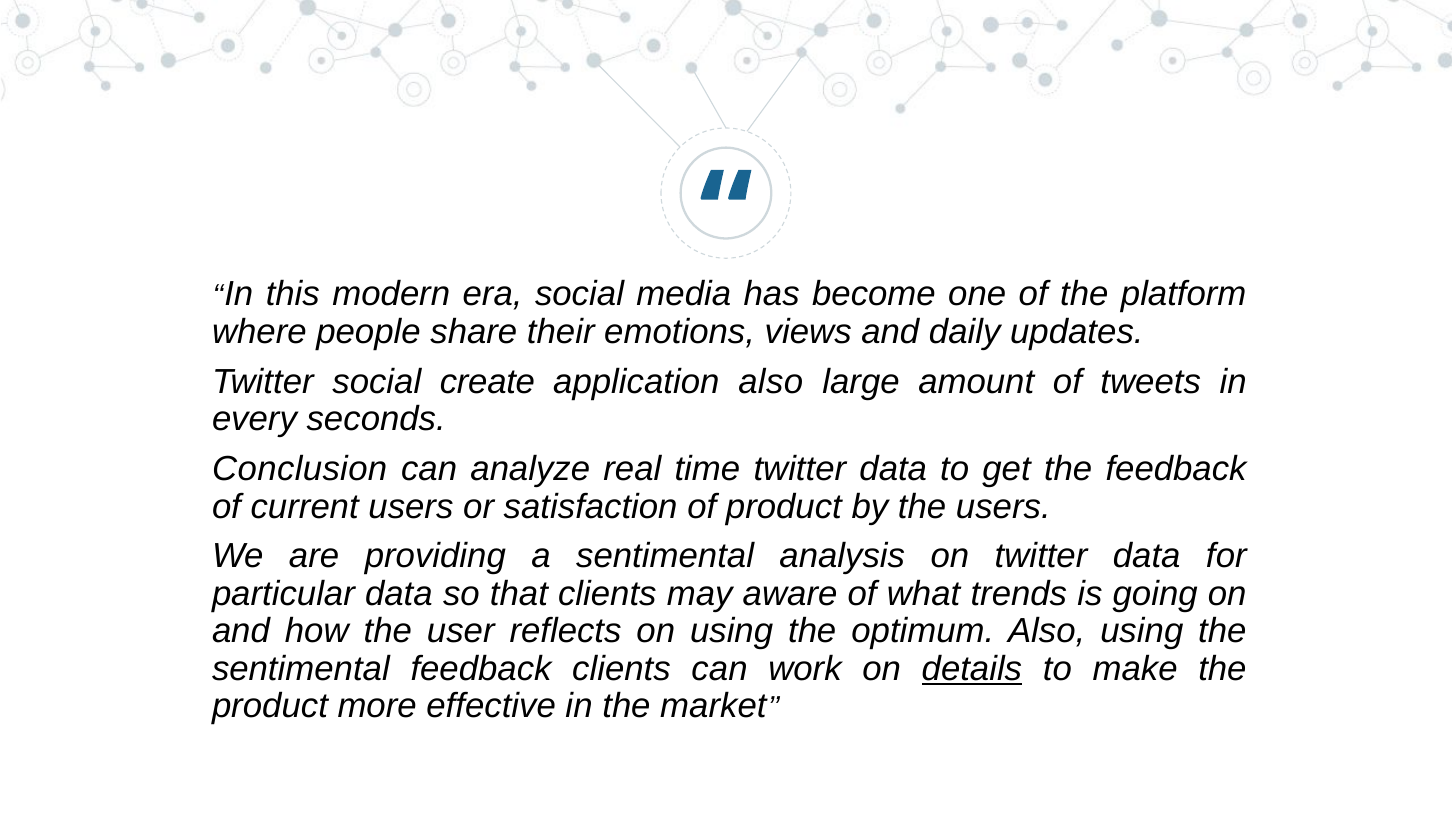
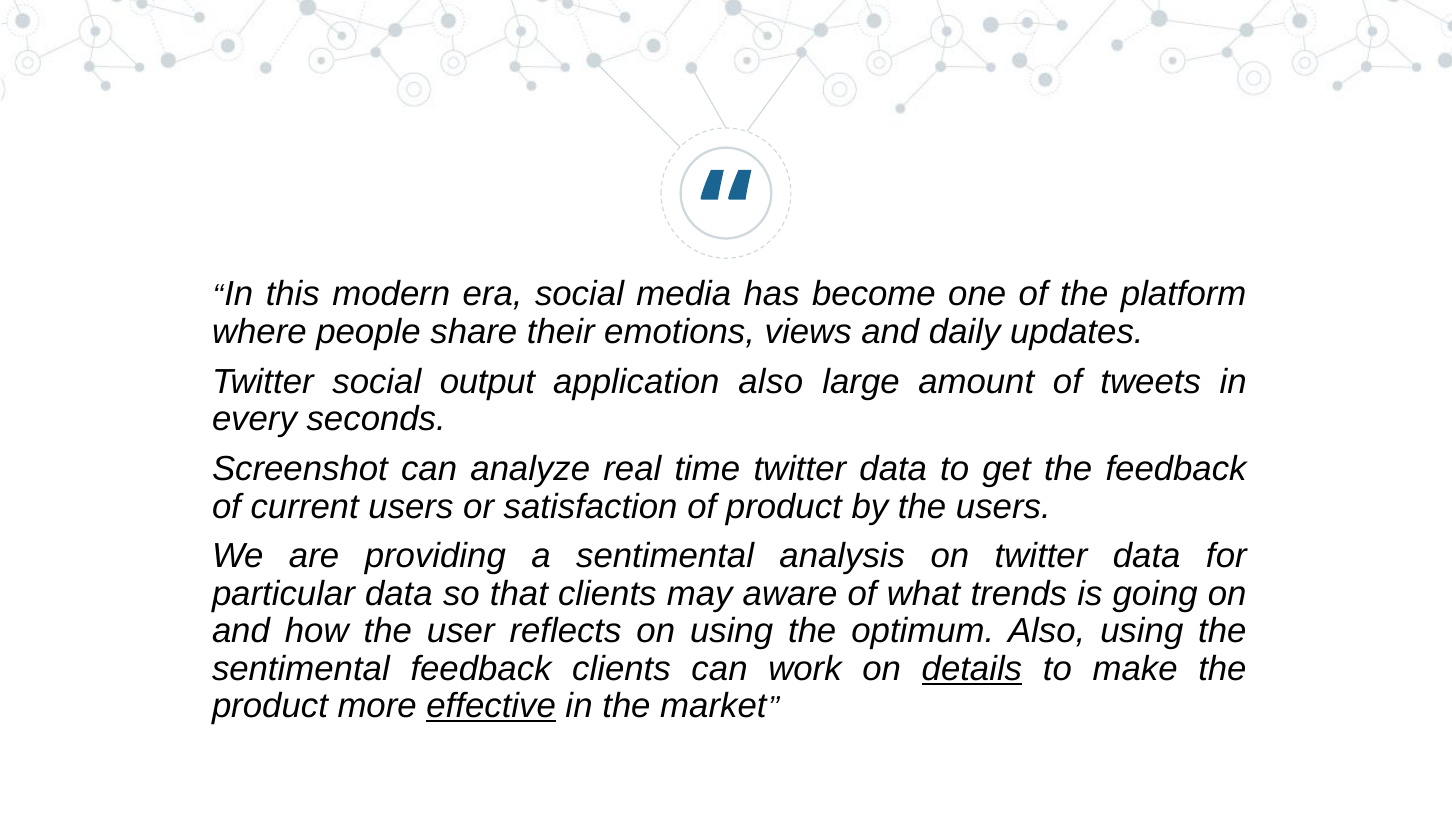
create: create -> output
Conclusion: Conclusion -> Screenshot
effective underline: none -> present
